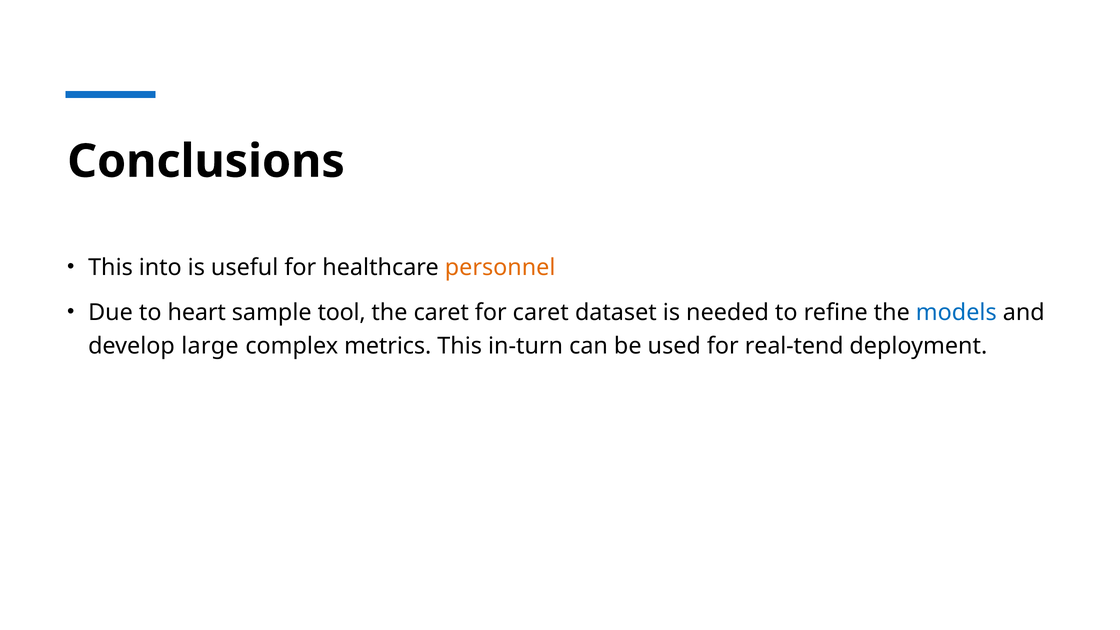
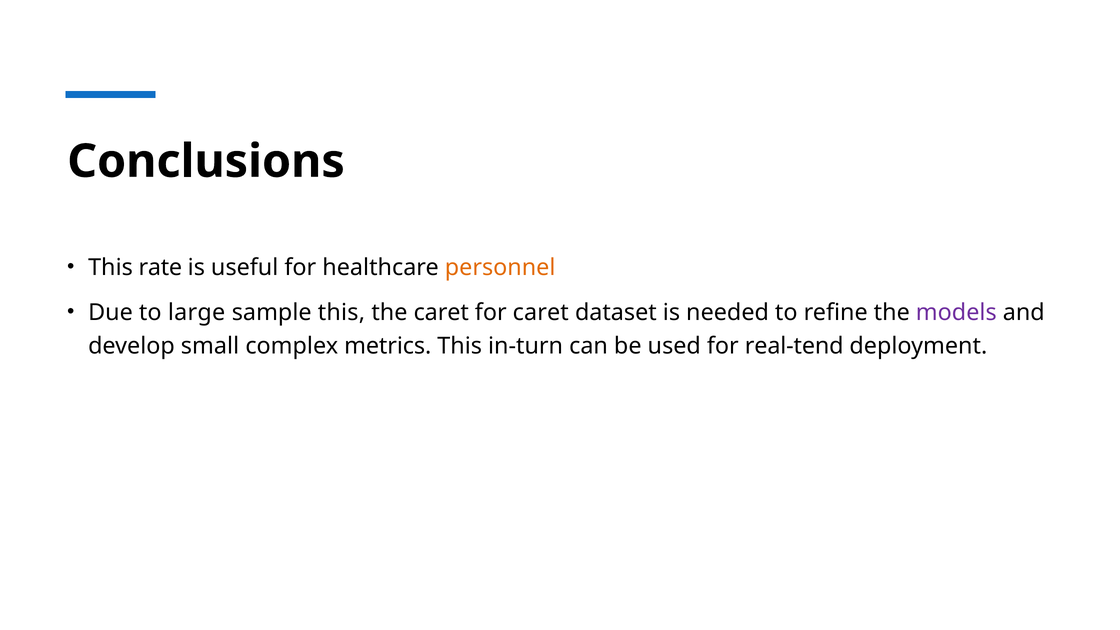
into: into -> rate
heart: heart -> large
sample tool: tool -> this
models colour: blue -> purple
large: large -> small
